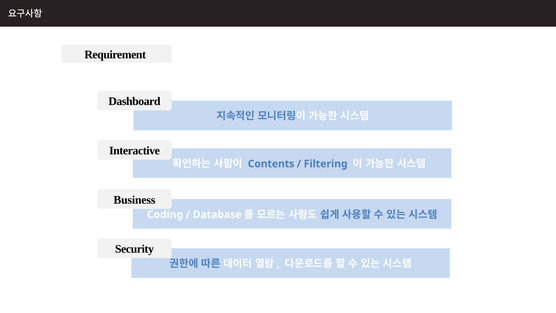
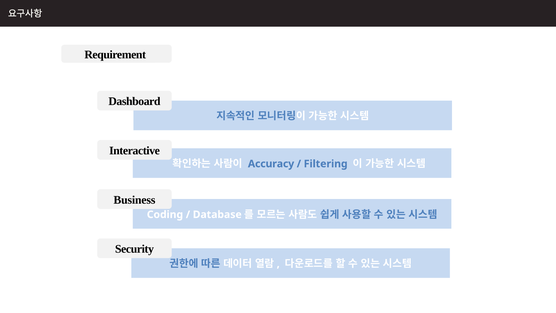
Contents: Contents -> Accuracy
